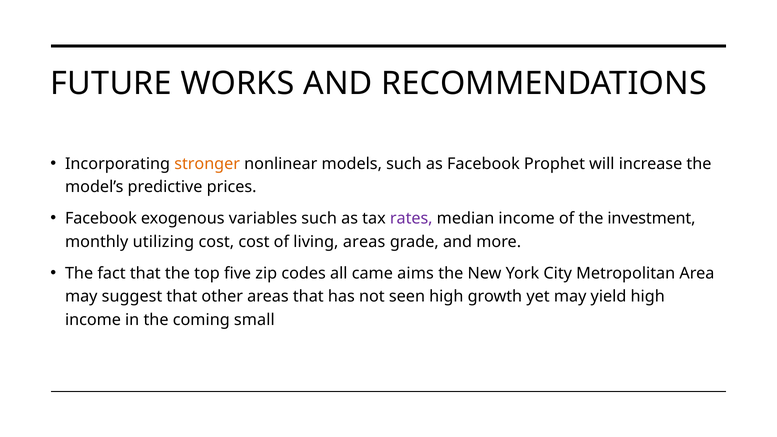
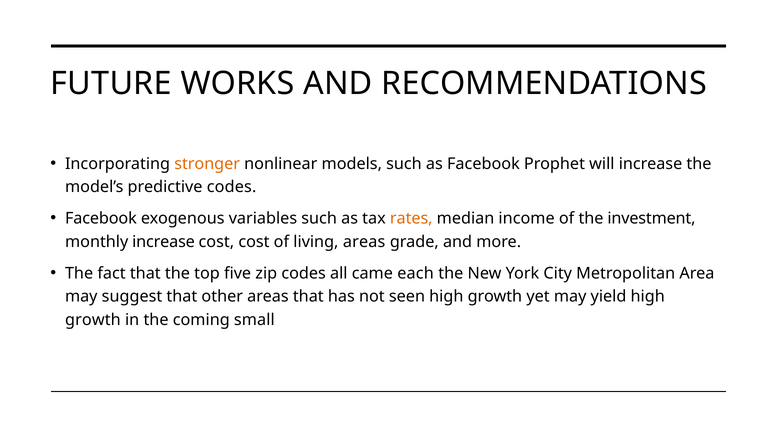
predictive prices: prices -> codes
rates colour: purple -> orange
monthly utilizing: utilizing -> increase
aims: aims -> each
income at (93, 320): income -> growth
